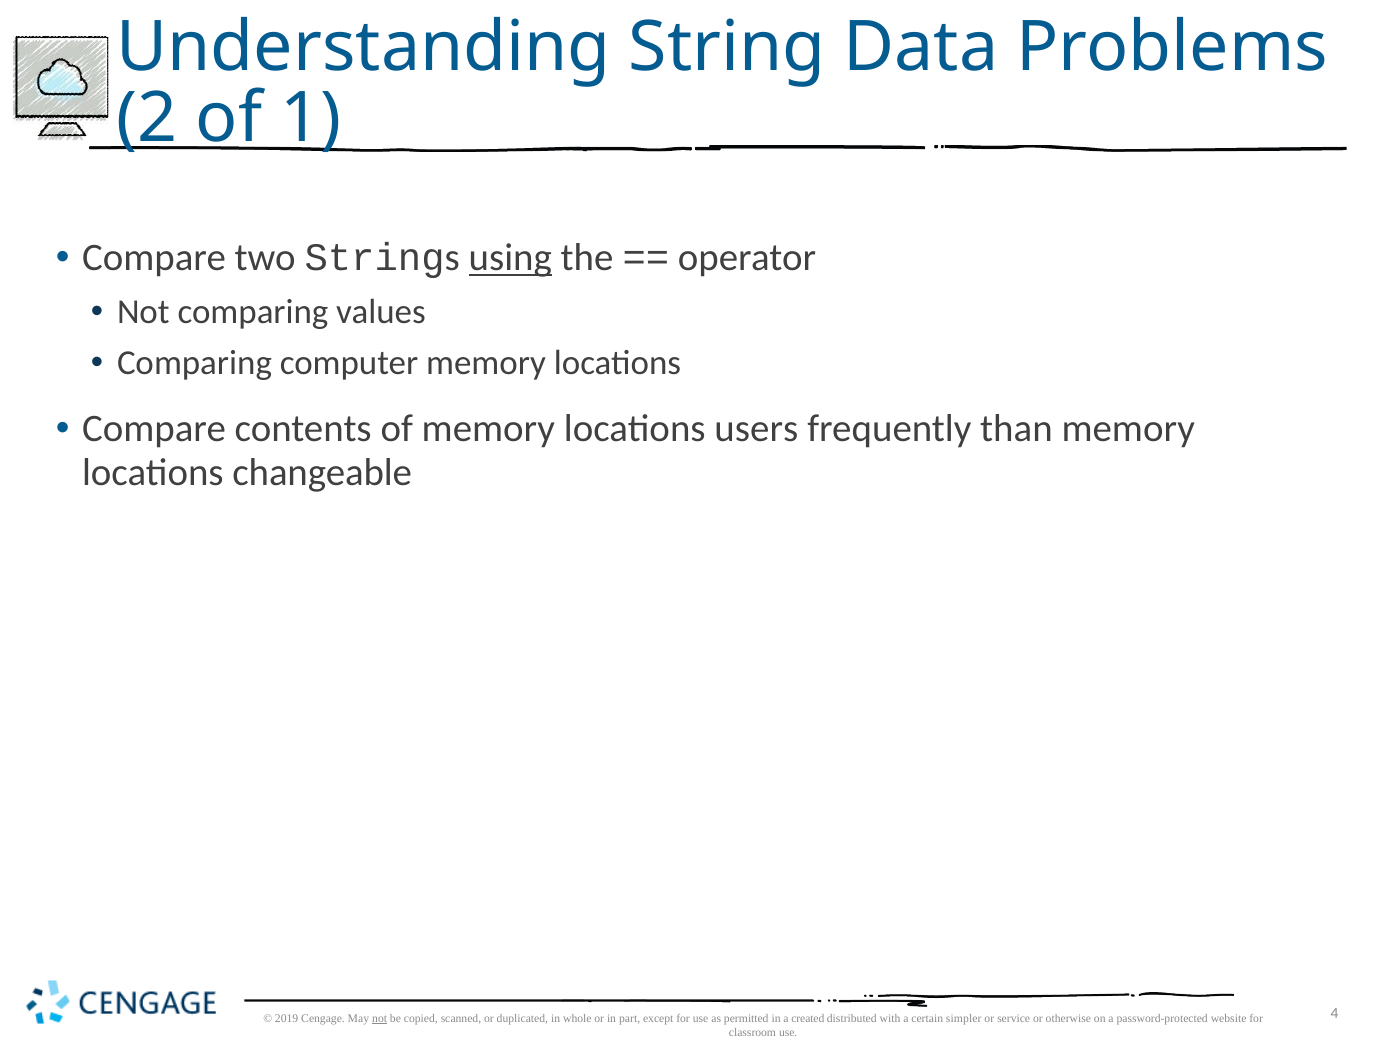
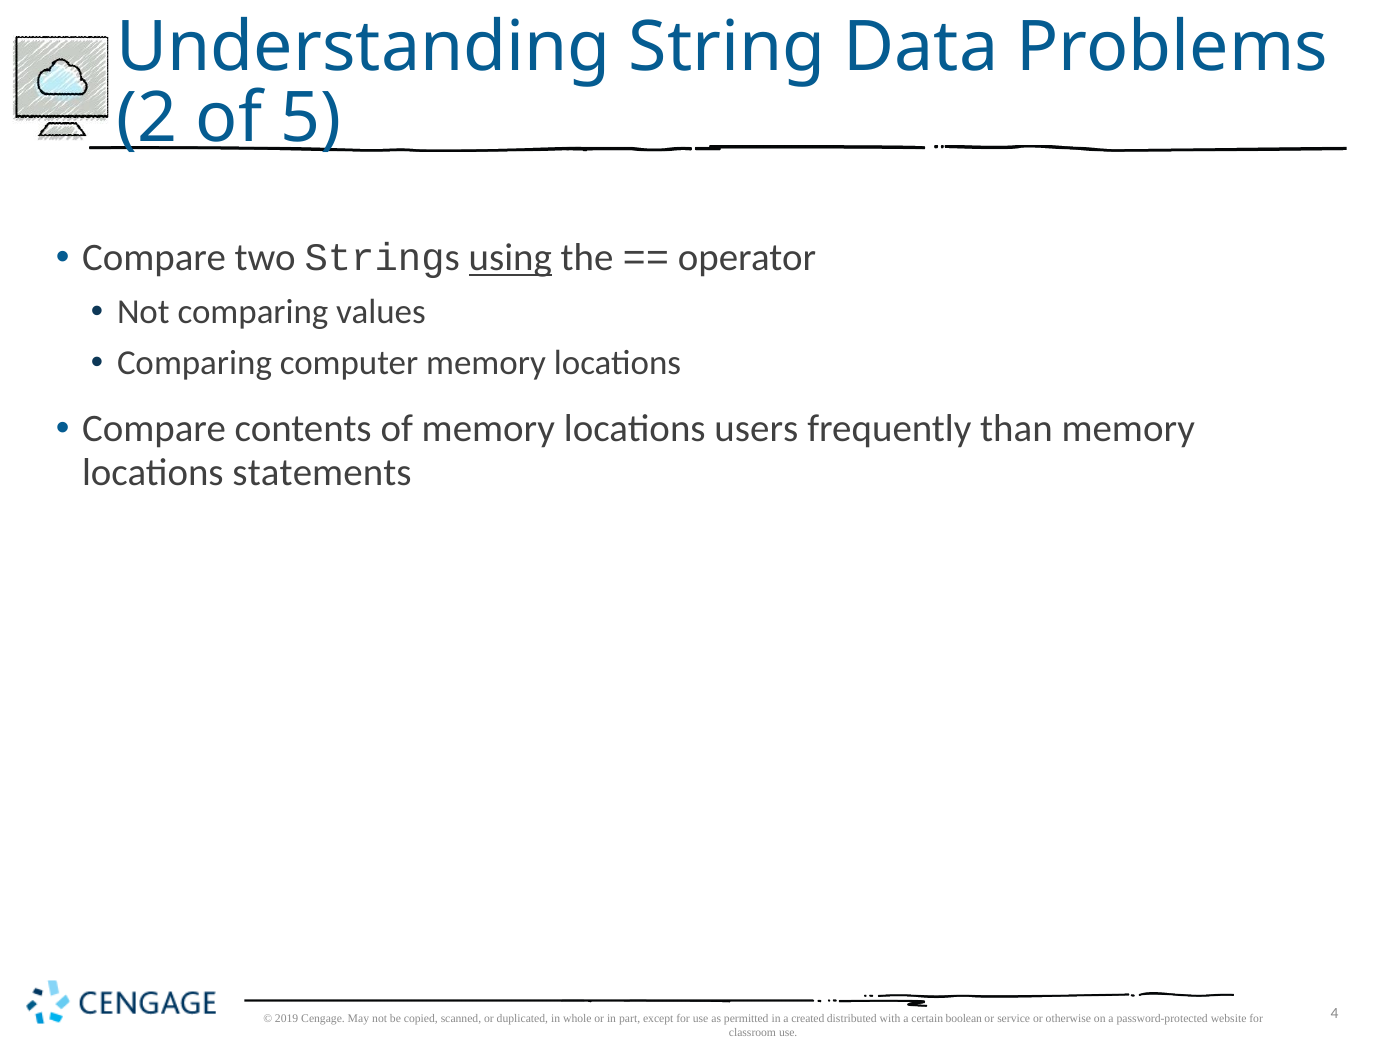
1: 1 -> 5
changeable: changeable -> statements
not at (380, 1019) underline: present -> none
simpler: simpler -> boolean
